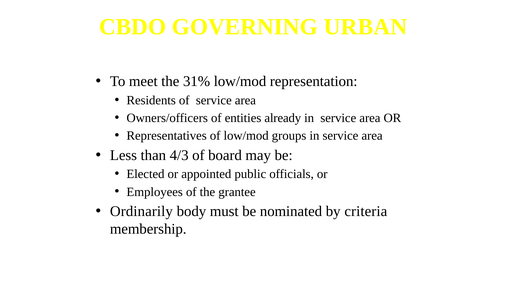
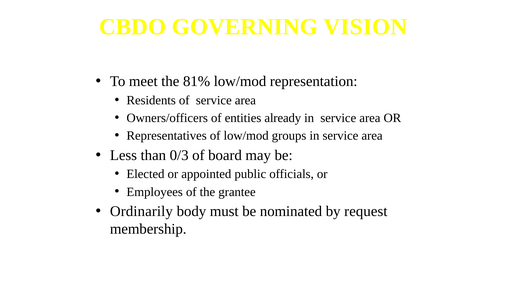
URBAN: URBAN -> VISION
31%: 31% -> 81%
4/3: 4/3 -> 0/3
criteria: criteria -> request
